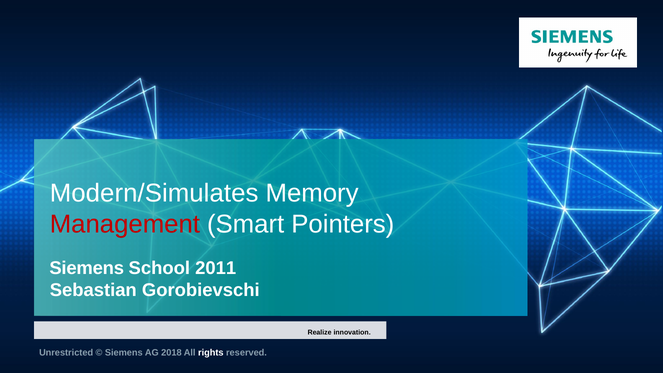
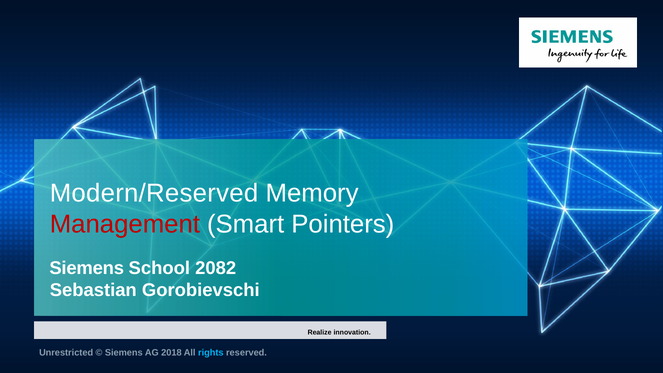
Modern/Simulates: Modern/Simulates -> Modern/Reserved
2011: 2011 -> 2082
rights colour: white -> light blue
